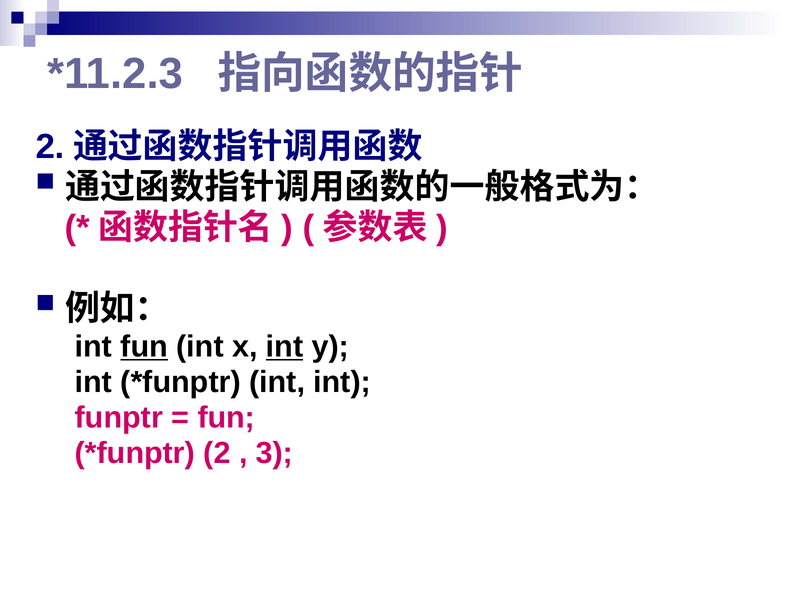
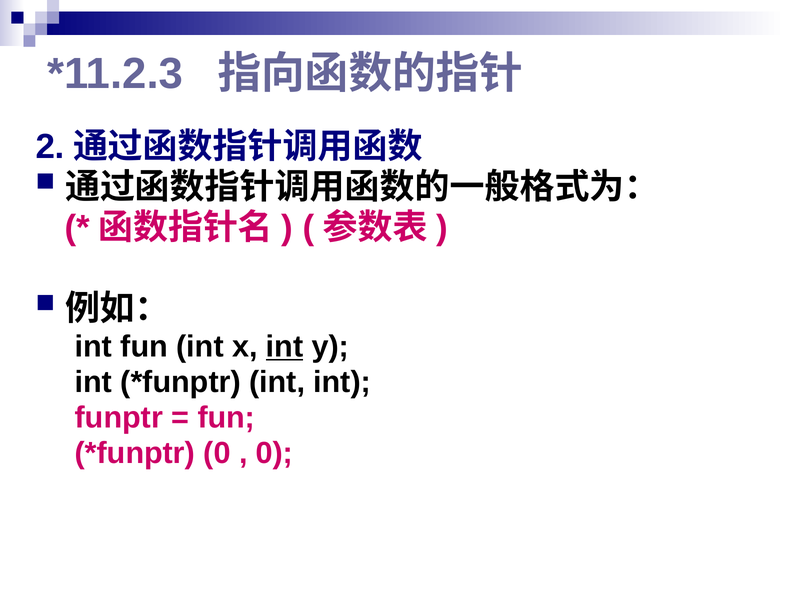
fun at (144, 347) underline: present -> none
2 at (217, 453): 2 -> 0
3 at (275, 453): 3 -> 0
